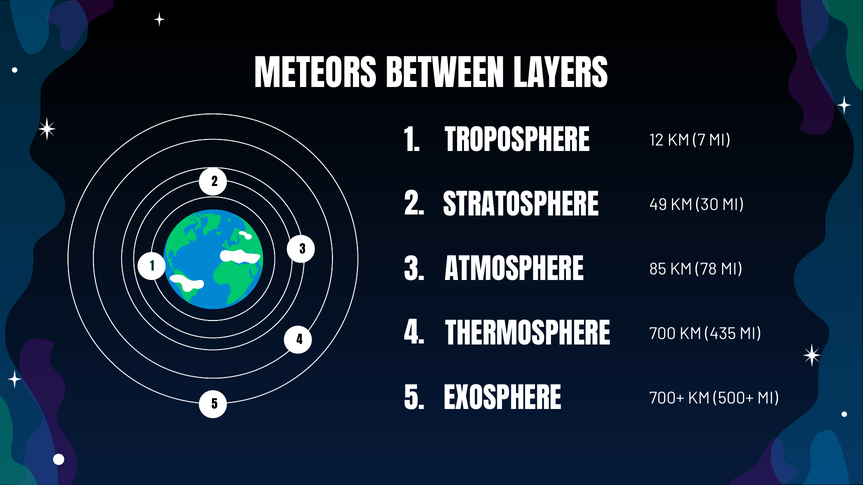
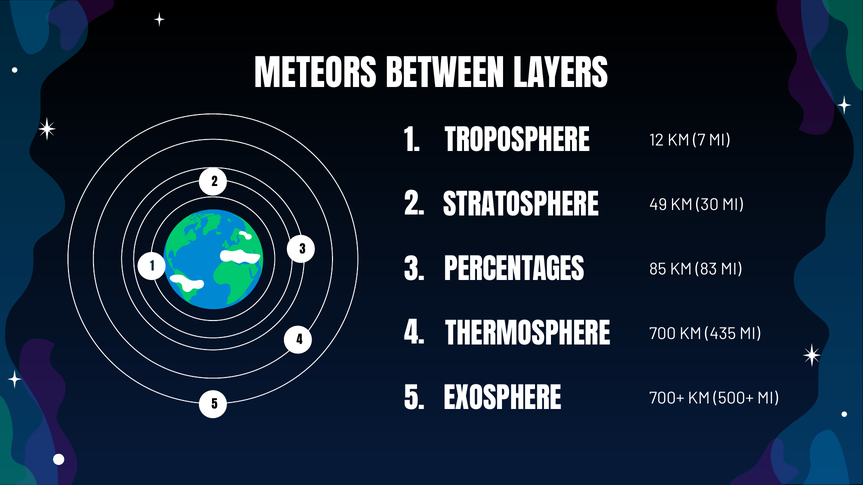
ATMOSPHERE: ATMOSPHERE -> PERCENTAGES
78: 78 -> 83
